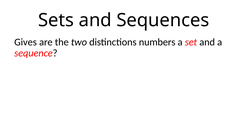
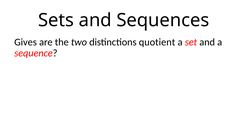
numbers: numbers -> quotient
